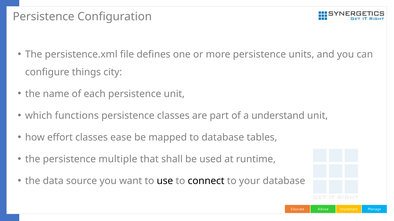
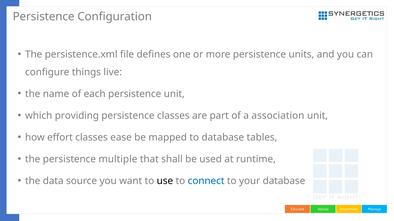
city: city -> live
functions: functions -> providing
understand: understand -> association
connect colour: black -> blue
